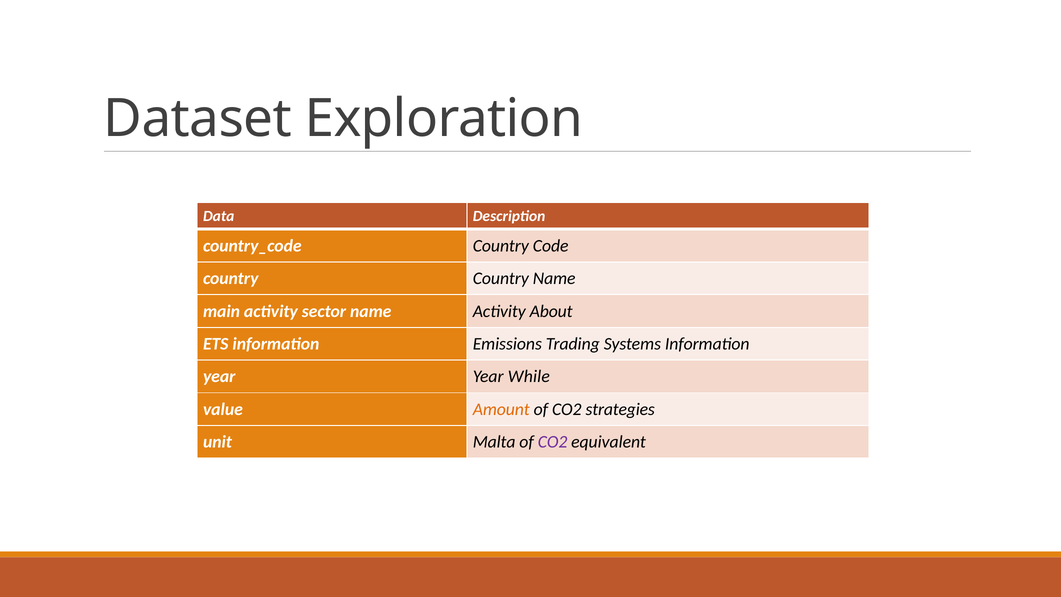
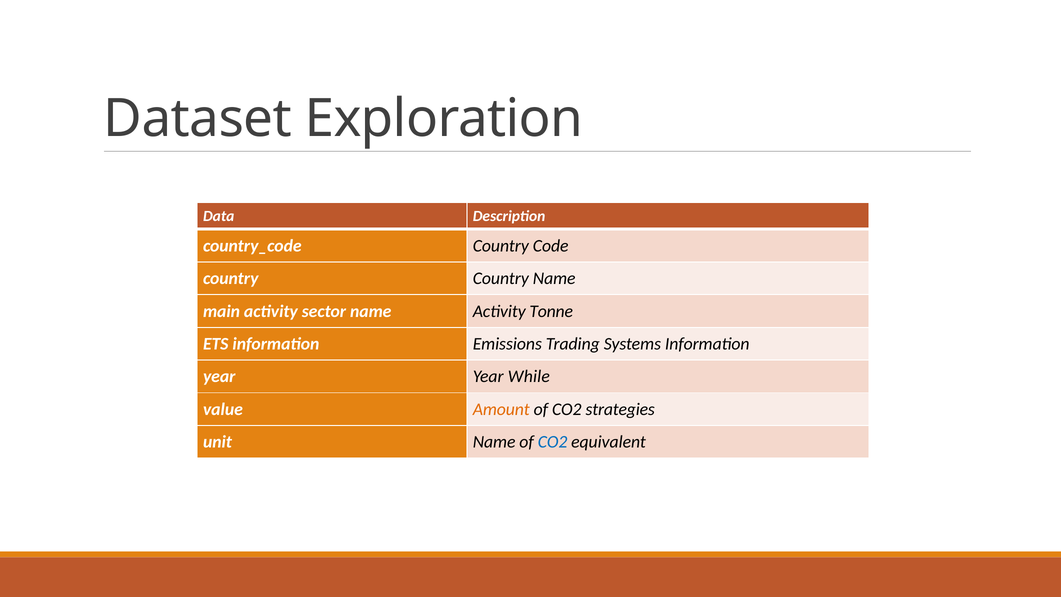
About: About -> Tonne
unit Malta: Malta -> Name
CO2 at (553, 442) colour: purple -> blue
